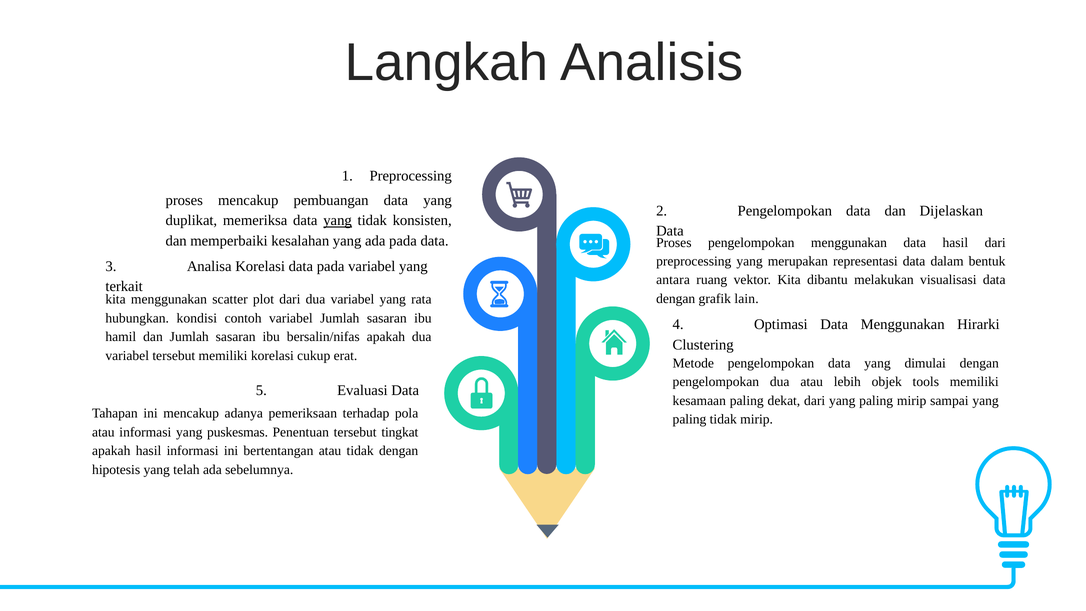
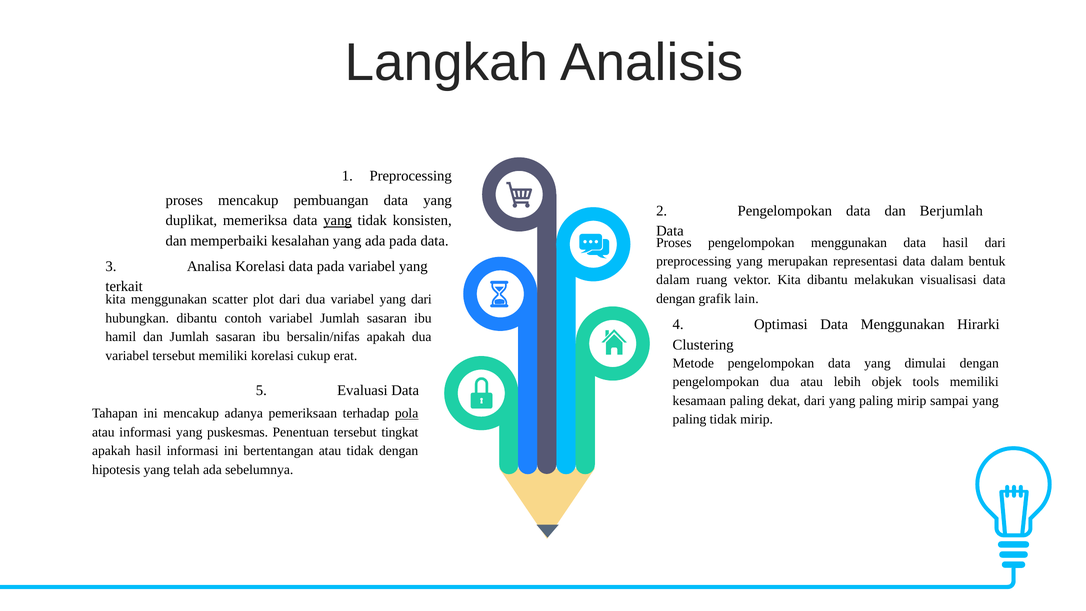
Dijelaskan: Dijelaskan -> Berjumlah
antara at (673, 280): antara -> dalam
yang rata: rata -> dari
hubungkan kondisi: kondisi -> dibantu
pola underline: none -> present
